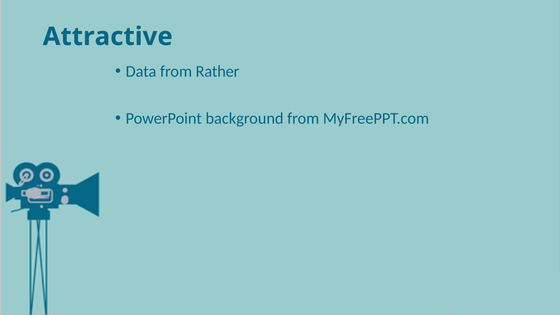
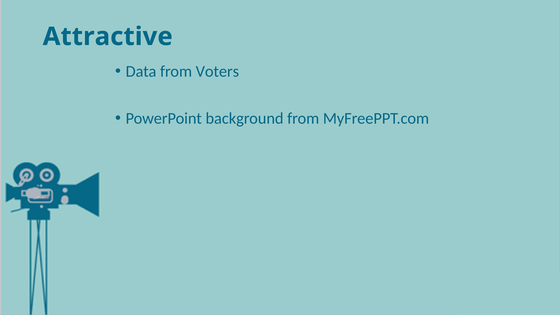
Rather: Rather -> Voters
